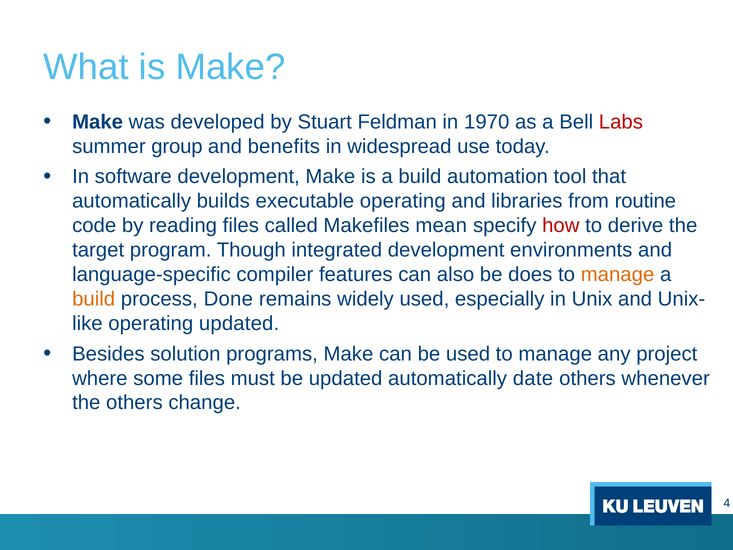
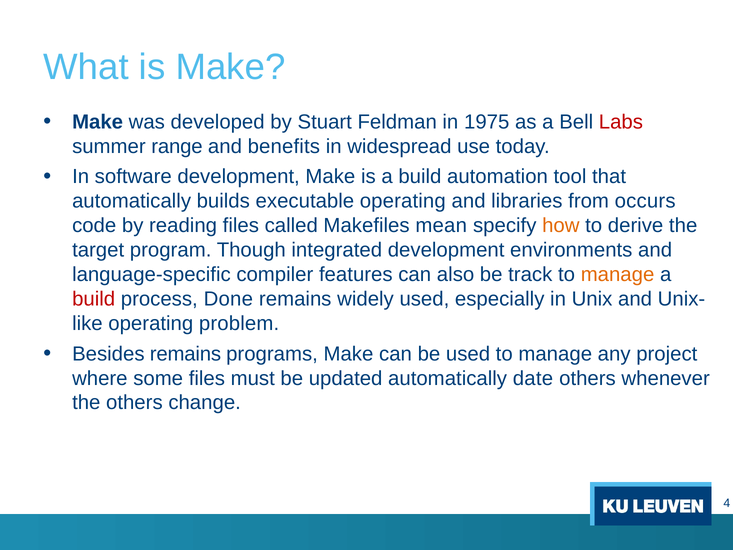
1970: 1970 -> 1975
group: group -> range
routine: routine -> occurs
how colour: red -> orange
does: does -> track
build at (94, 299) colour: orange -> red
operating updated: updated -> problem
Besides solution: solution -> remains
